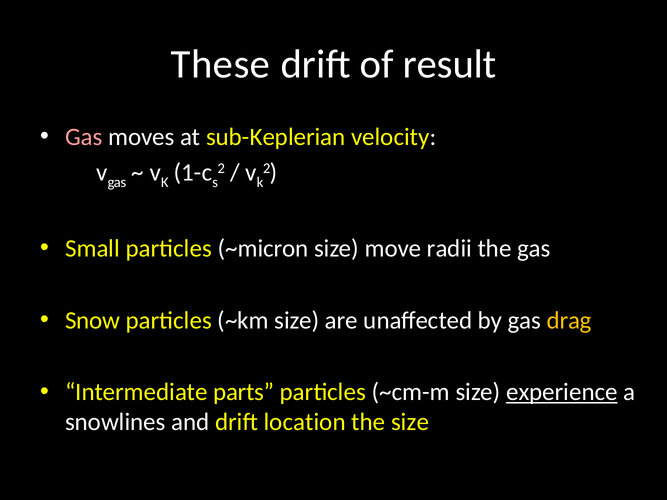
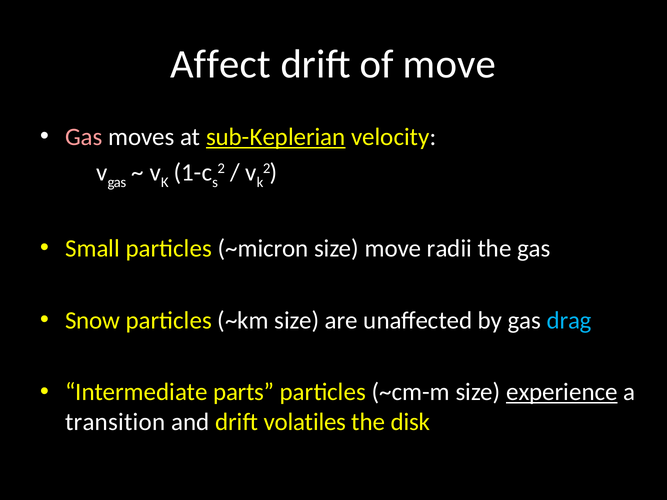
These: These -> Affect
of result: result -> move
sub-Keplerian underline: none -> present
drag colour: yellow -> light blue
snowlines: snowlines -> transition
location: location -> volatiles
the size: size -> disk
